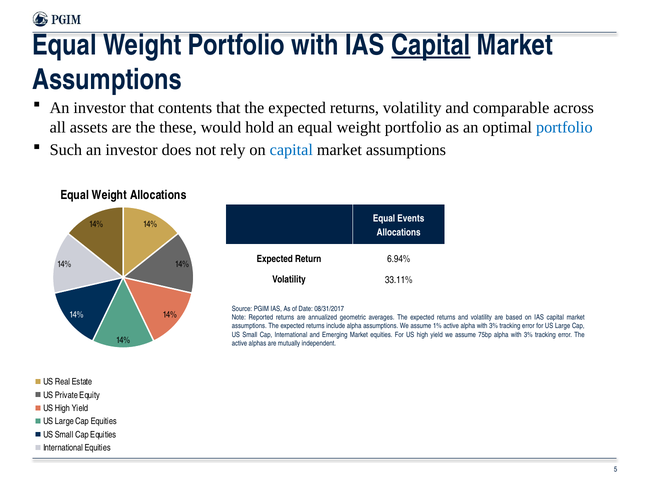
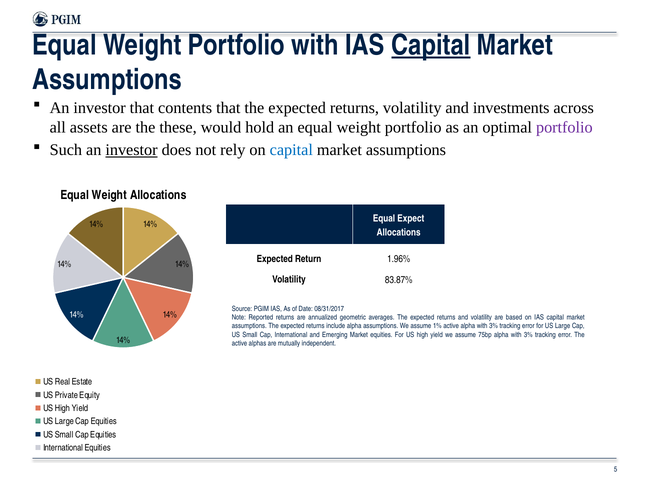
comparable: comparable -> investments
portfolio at (564, 127) colour: blue -> purple
investor at (132, 150) underline: none -> present
Events: Events -> Expect
6.94%: 6.94% -> 1.96%
33.11%: 33.11% -> 83.87%
